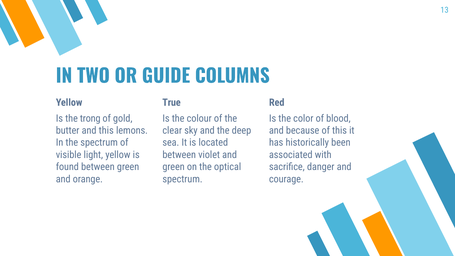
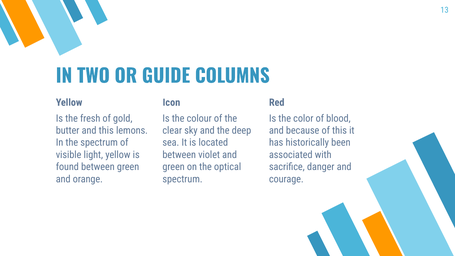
True: True -> Icon
trong: trong -> fresh
